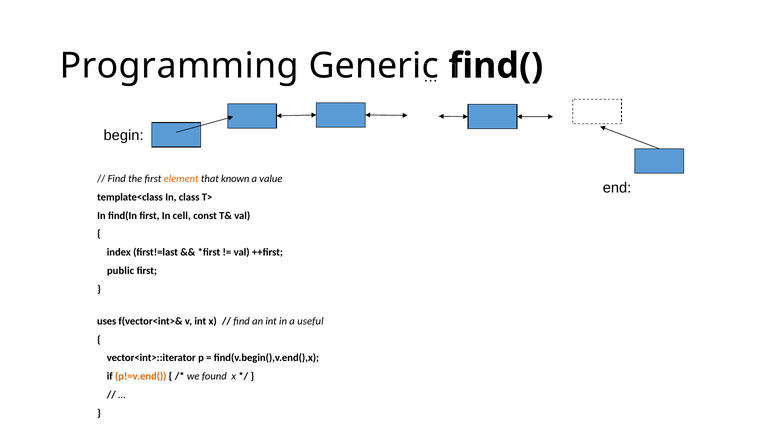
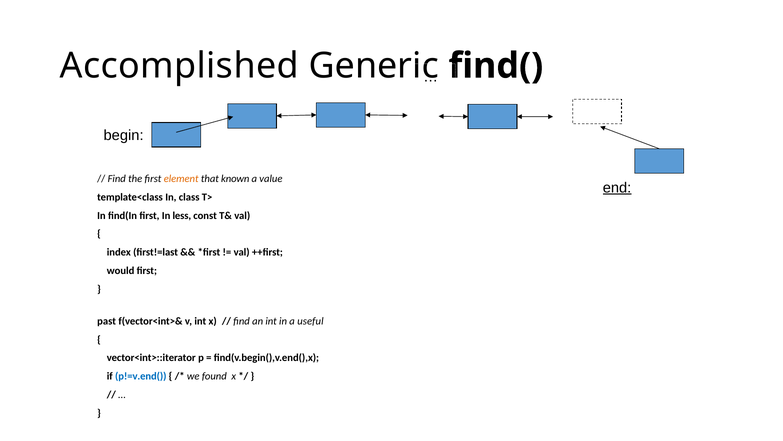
Programming: Programming -> Accomplished
end underline: none -> present
cell: cell -> less
public: public -> would
uses: uses -> past
p!=v.end( colour: orange -> blue
